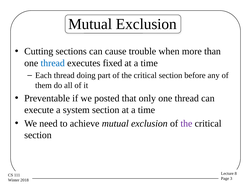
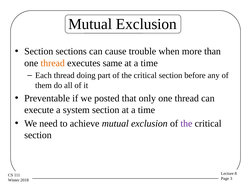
Cutting at (39, 51): Cutting -> Section
thread at (53, 63) colour: blue -> orange
fixed: fixed -> same
